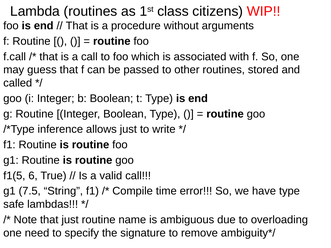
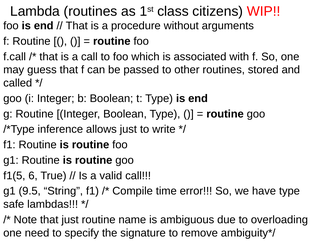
7.5: 7.5 -> 9.5
